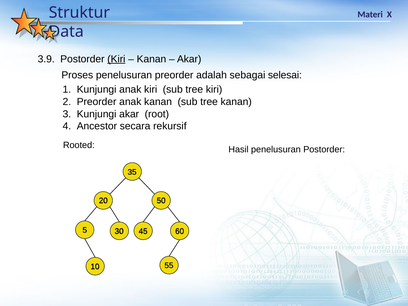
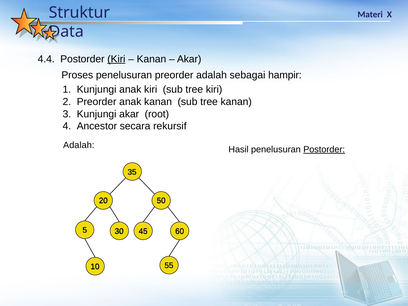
3.9: 3.9 -> 4.4
selesai: selesai -> hampir
Rooted at (79, 145): Rooted -> Adalah
Postorder at (324, 149) underline: none -> present
